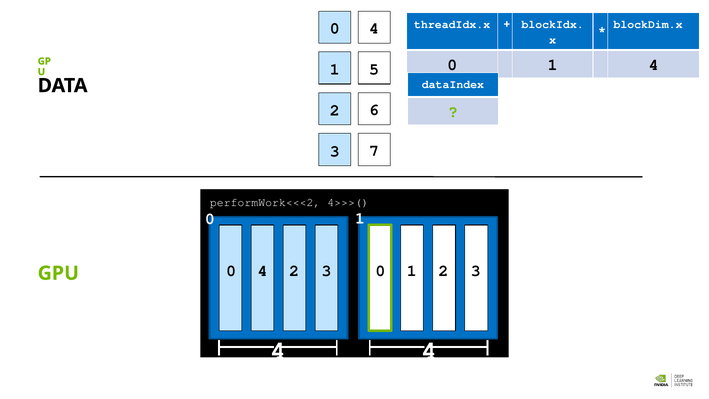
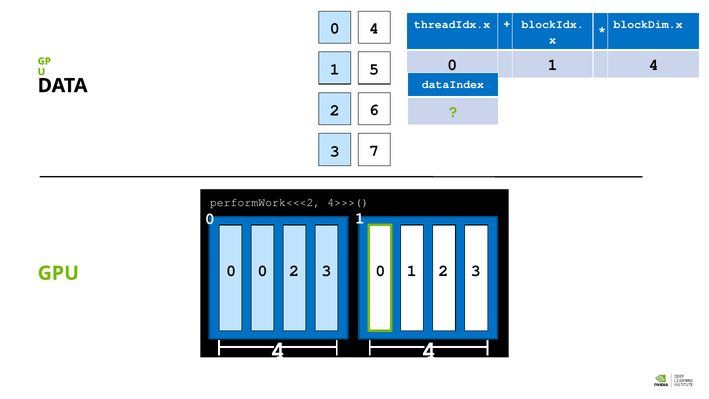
0 4: 4 -> 0
